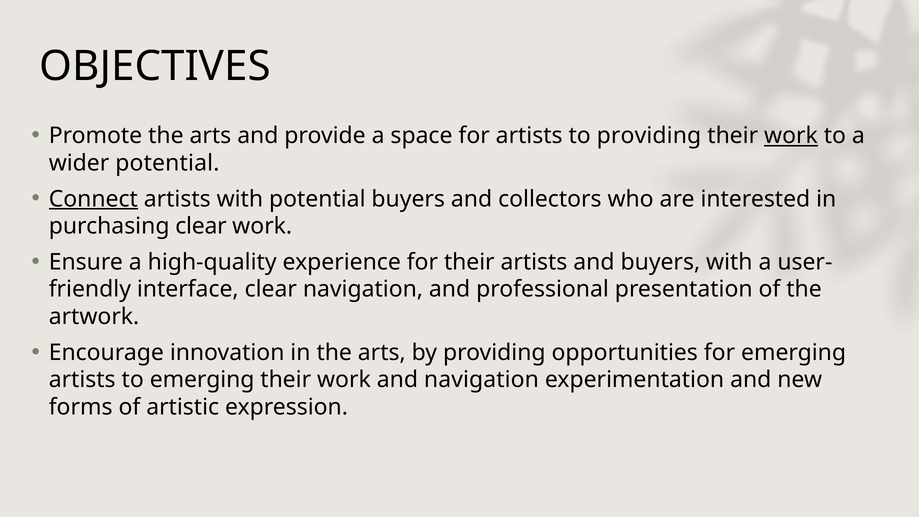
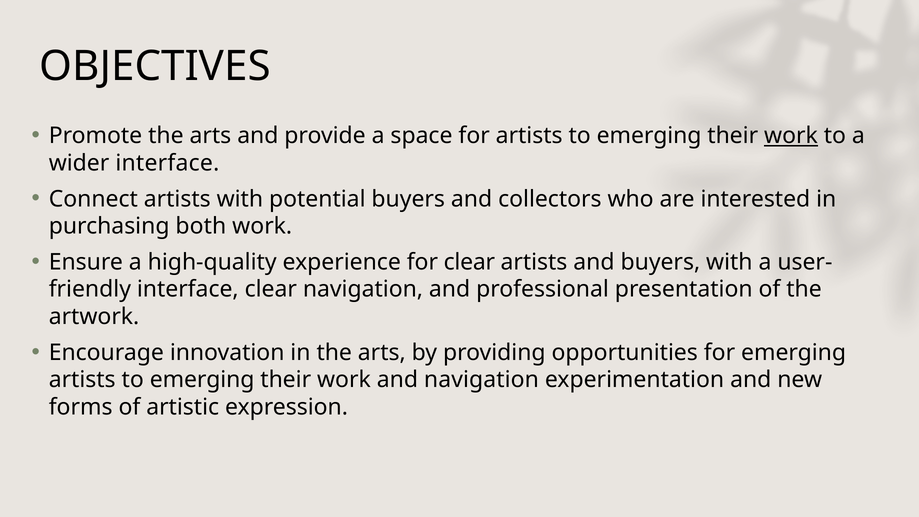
for artists to providing: providing -> emerging
wider potential: potential -> interface
Connect underline: present -> none
purchasing clear: clear -> both
for their: their -> clear
